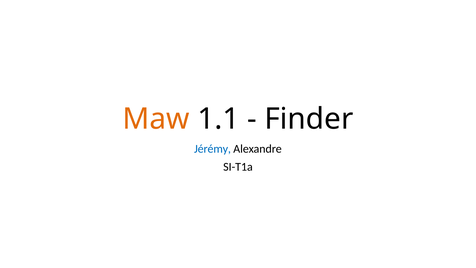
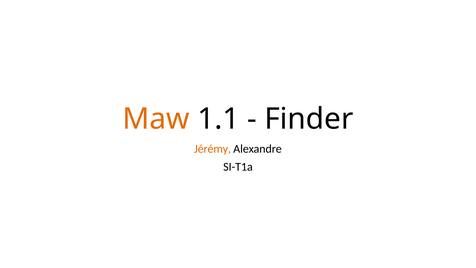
Jérémy colour: blue -> orange
